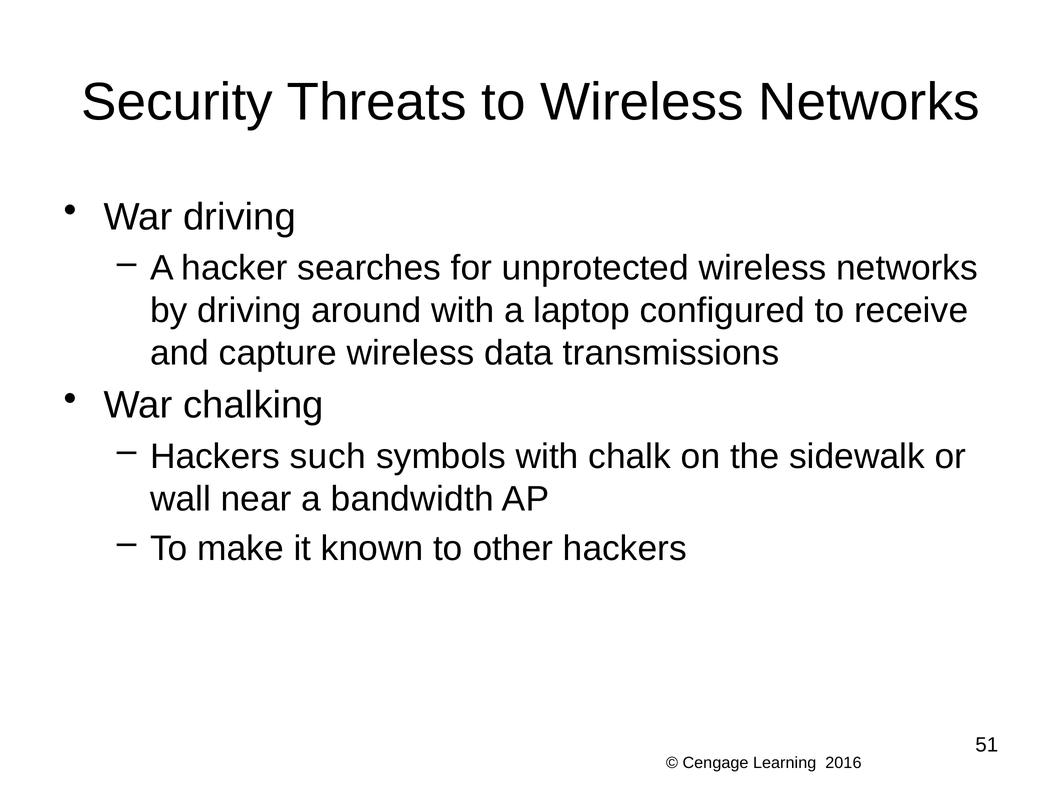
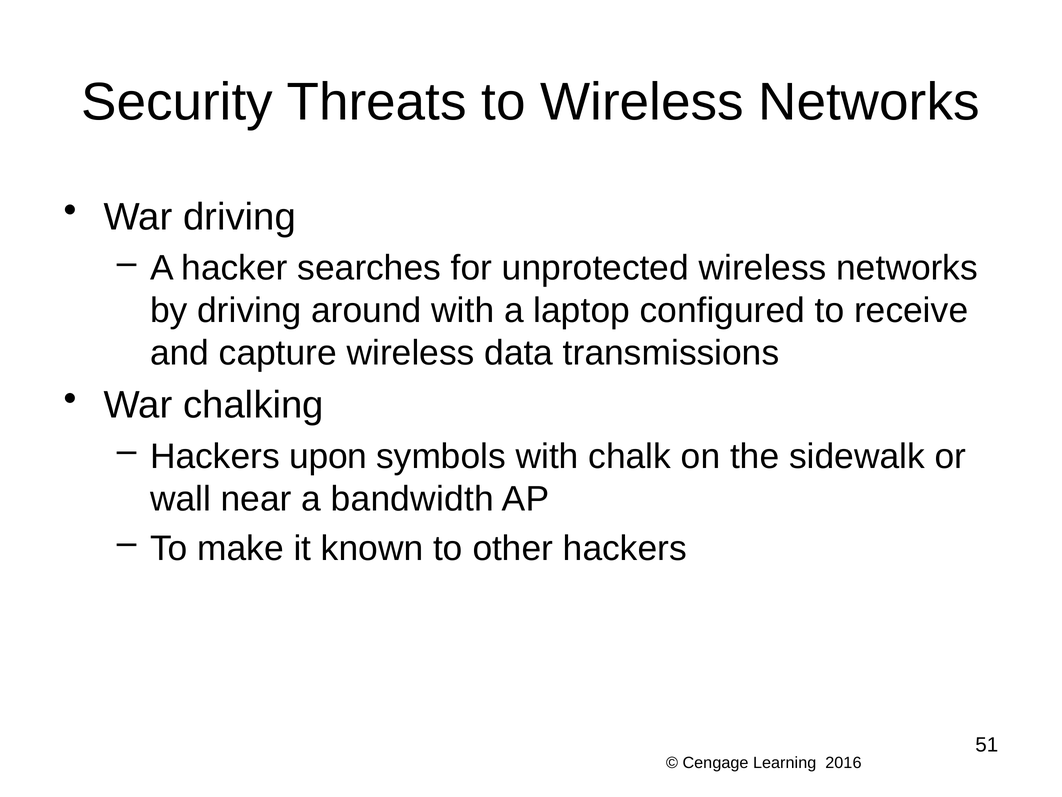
such: such -> upon
